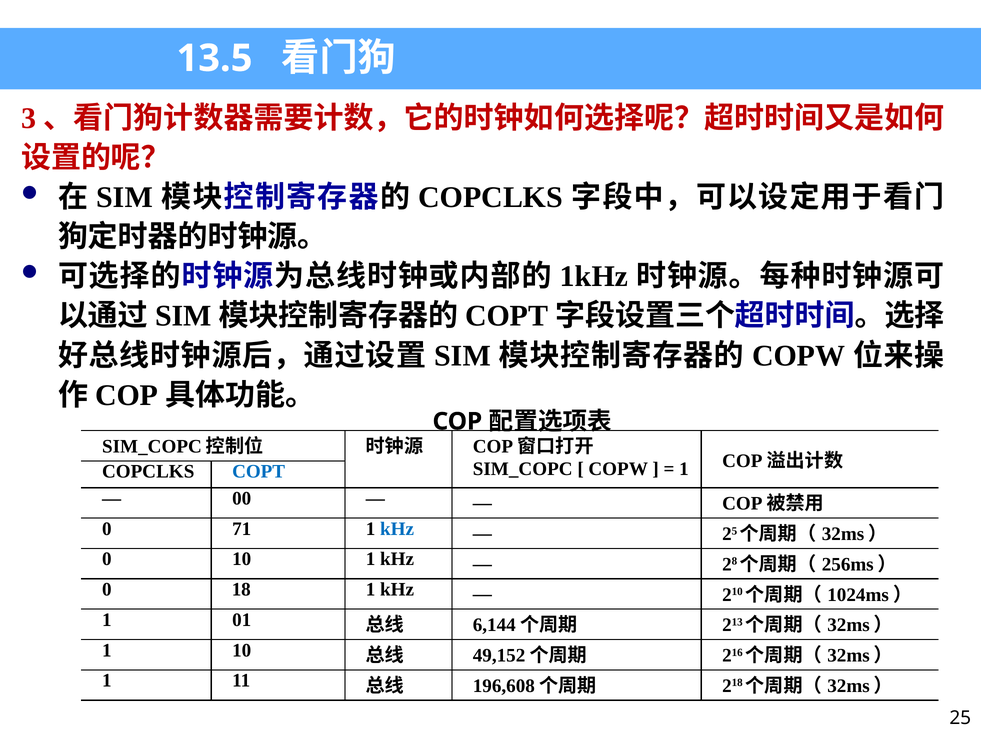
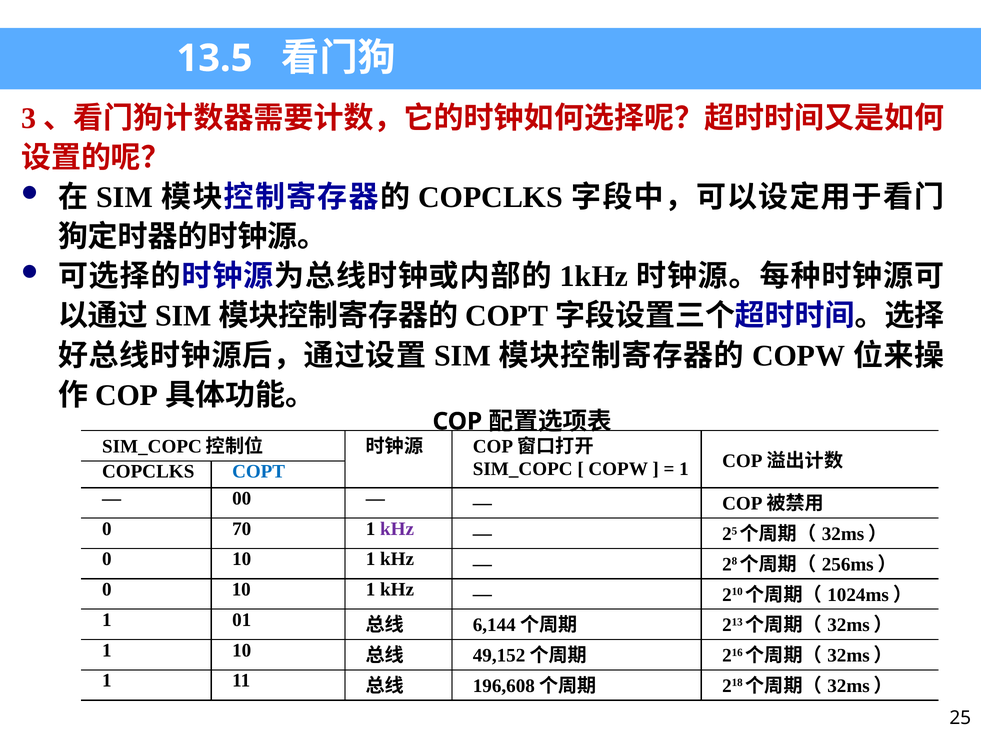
71: 71 -> 70
kHz at (397, 529) colour: blue -> purple
18 at (241, 589): 18 -> 10
